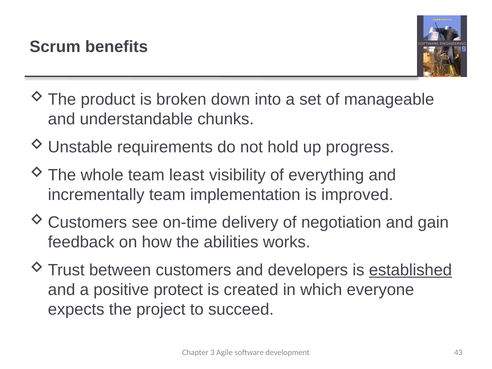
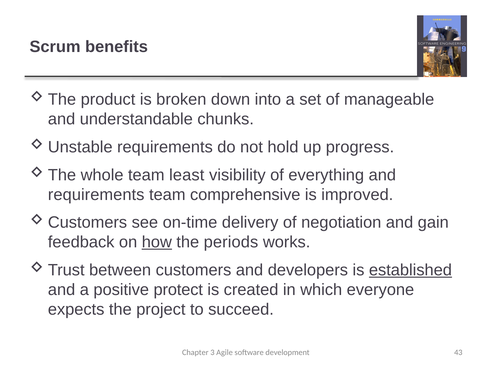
incrementally at (96, 195): incrementally -> requirements
implementation: implementation -> comprehensive
how underline: none -> present
abilities: abilities -> periods
